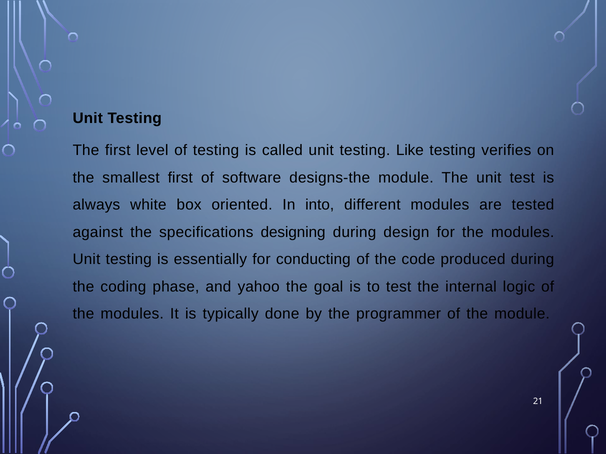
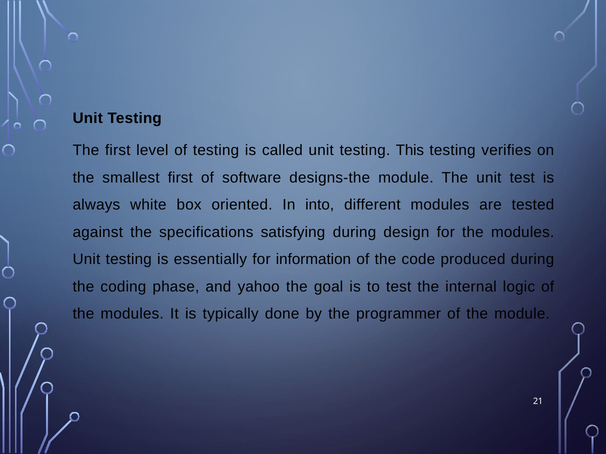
Like: Like -> This
designing: designing -> satisfying
conducting: conducting -> information
